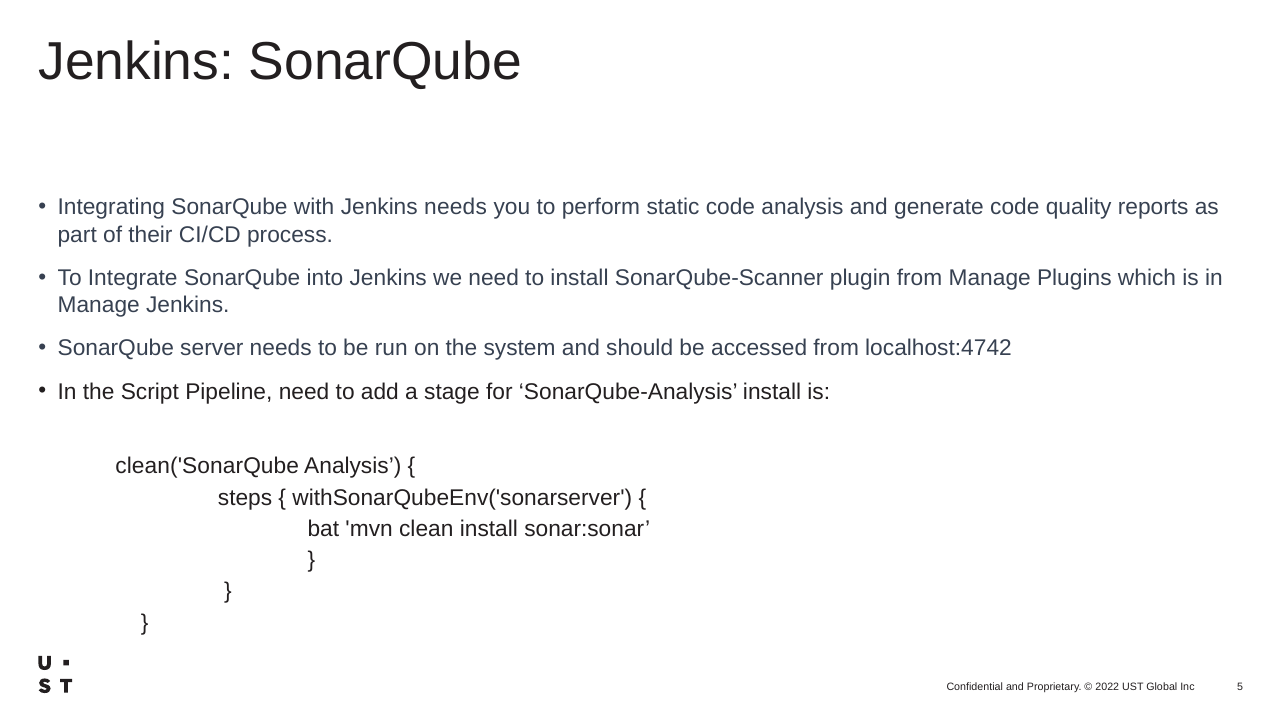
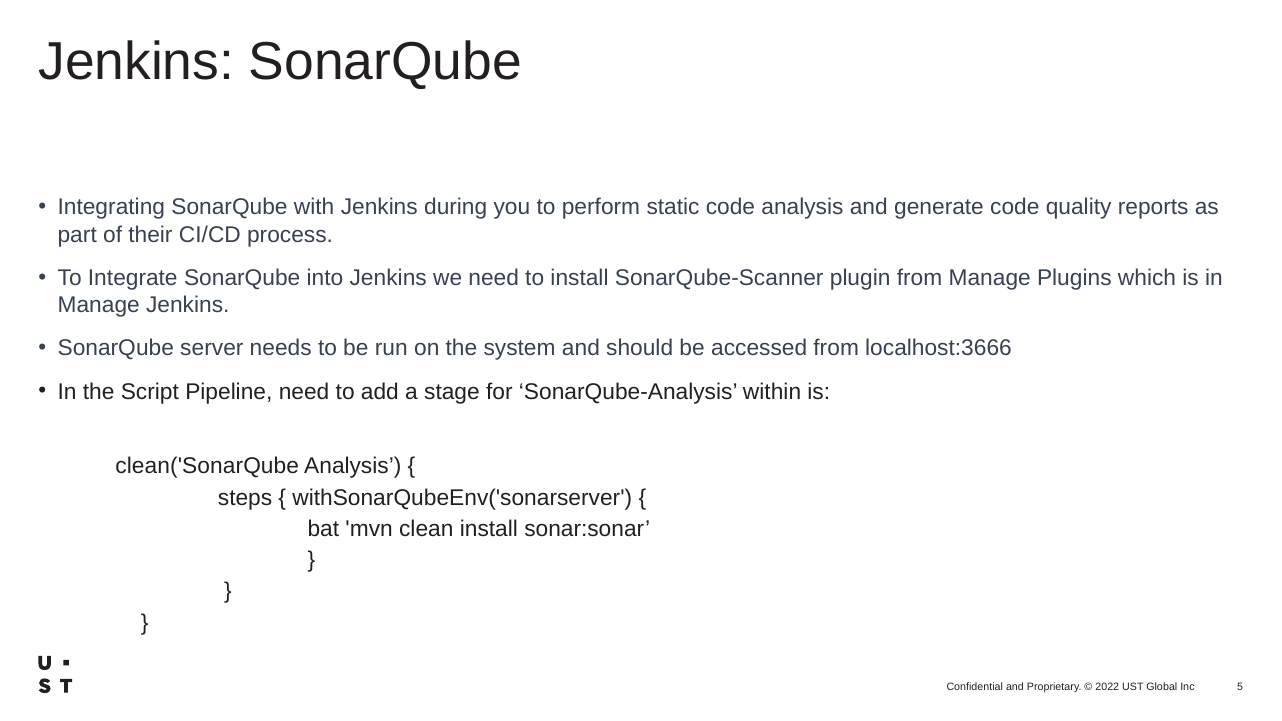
Jenkins needs: needs -> during
localhost:4742: localhost:4742 -> localhost:3666
SonarQube-Analysis install: install -> within
